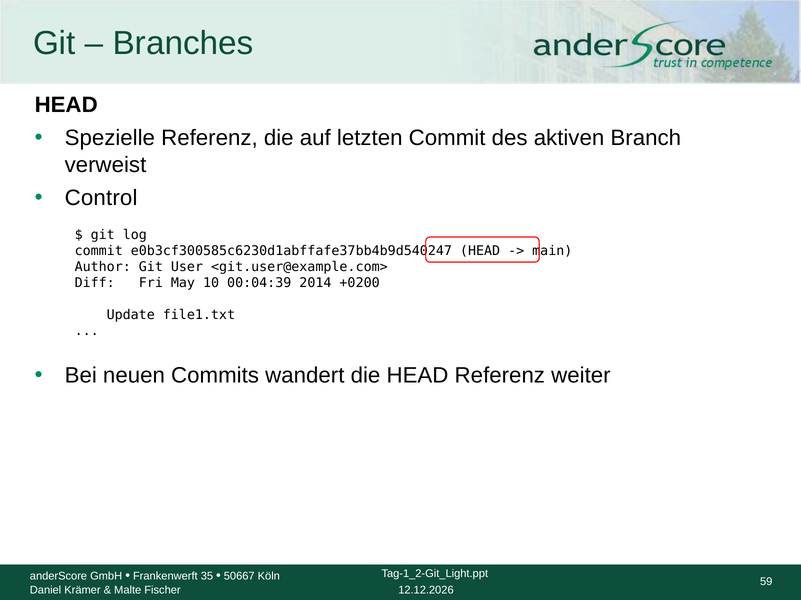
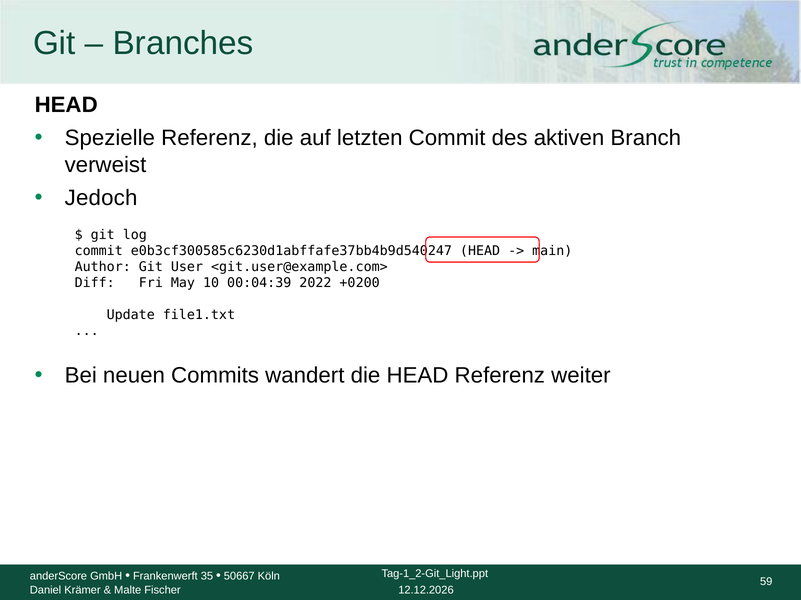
Control: Control -> Jedoch
2014: 2014 -> 2022
